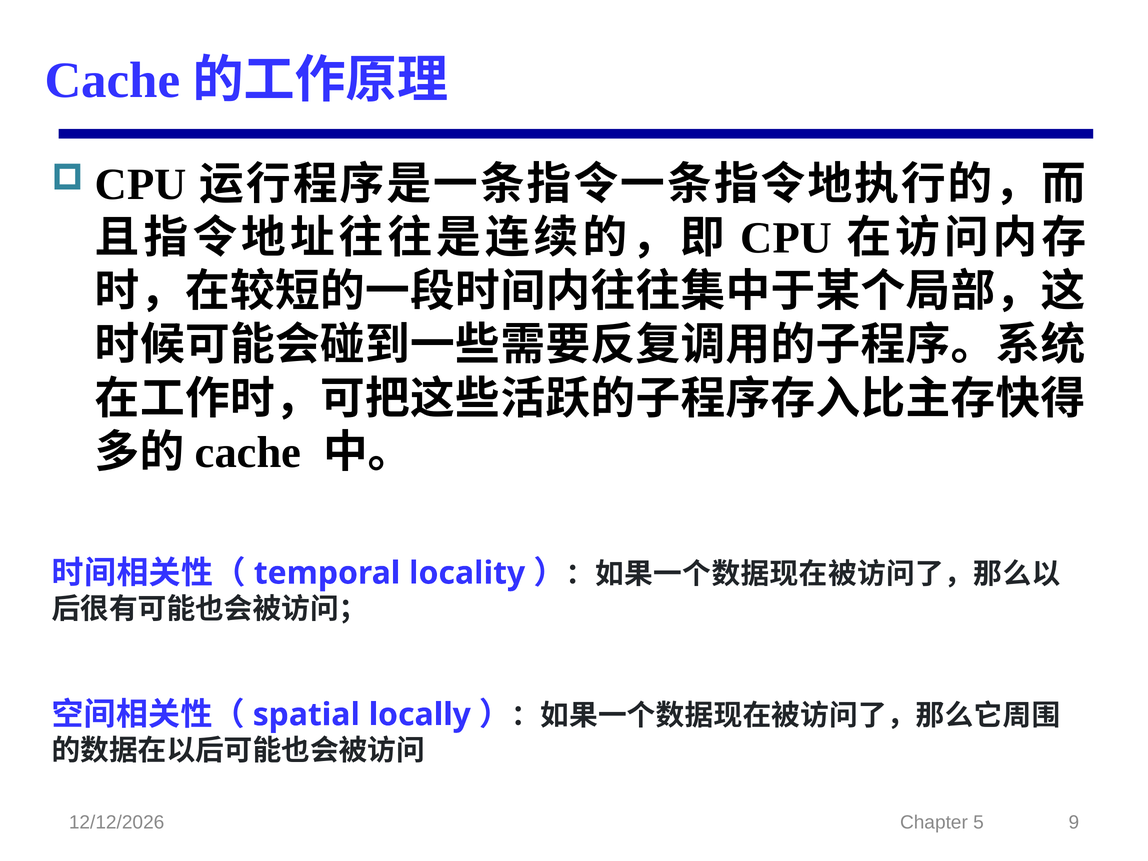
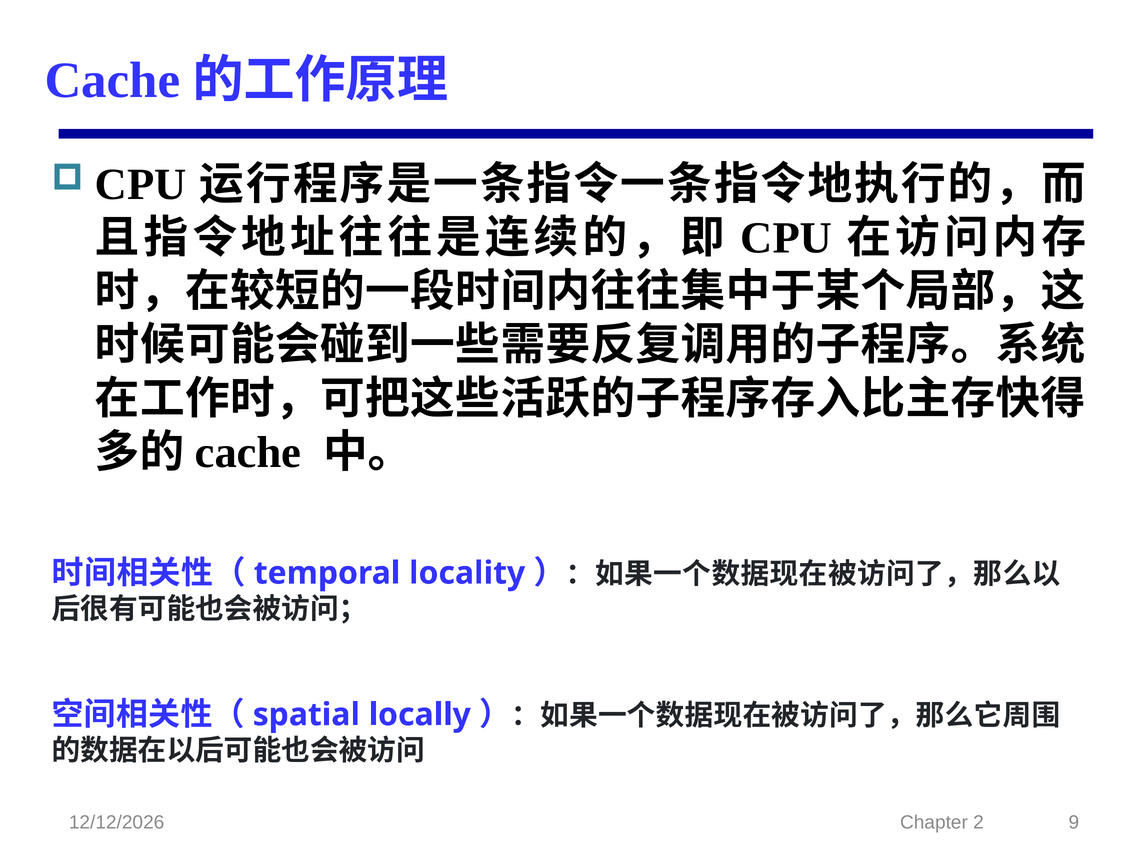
5: 5 -> 2
